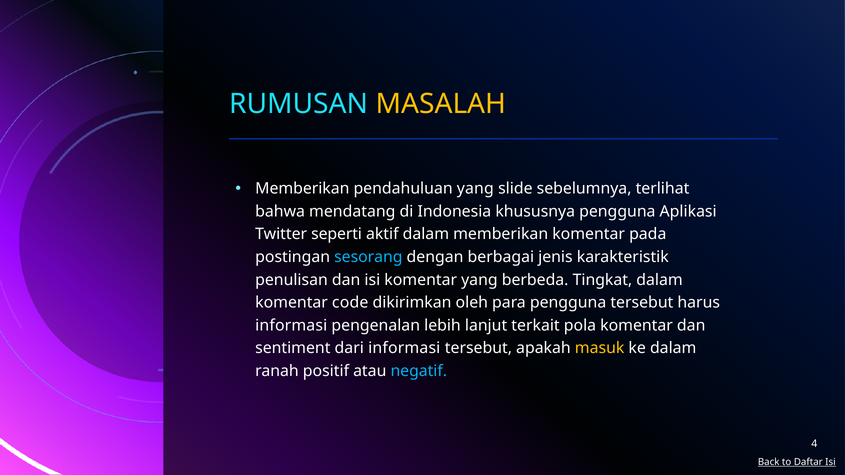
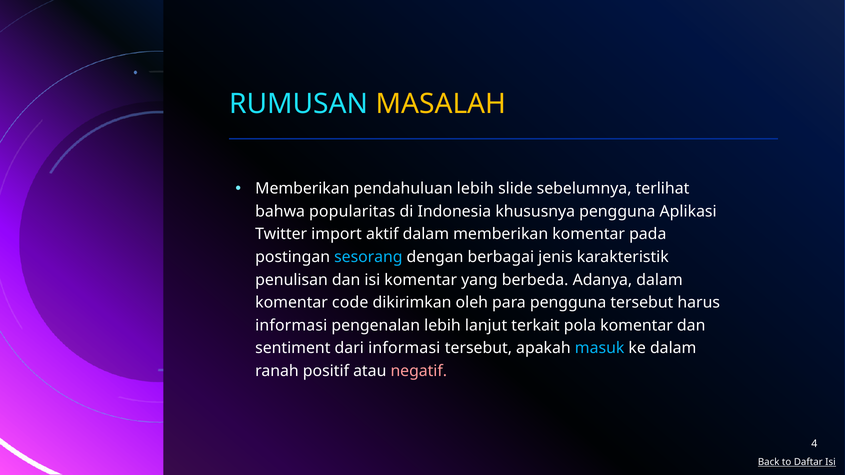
pendahuluan yang: yang -> lebih
mendatang: mendatang -> popularitas
seperti: seperti -> import
Tingkat: Tingkat -> Adanya
masuk colour: yellow -> light blue
negatif colour: light blue -> pink
